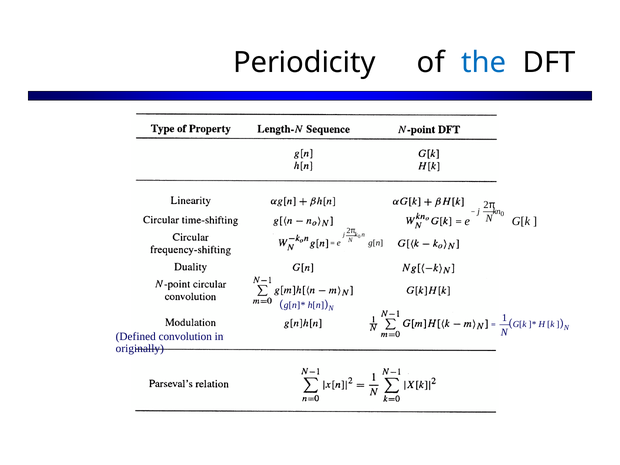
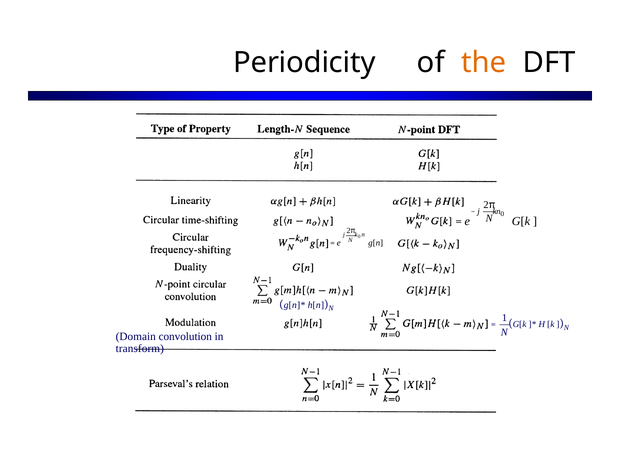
the colour: blue -> orange
Defined: Defined -> Domain
originally: originally -> transform
